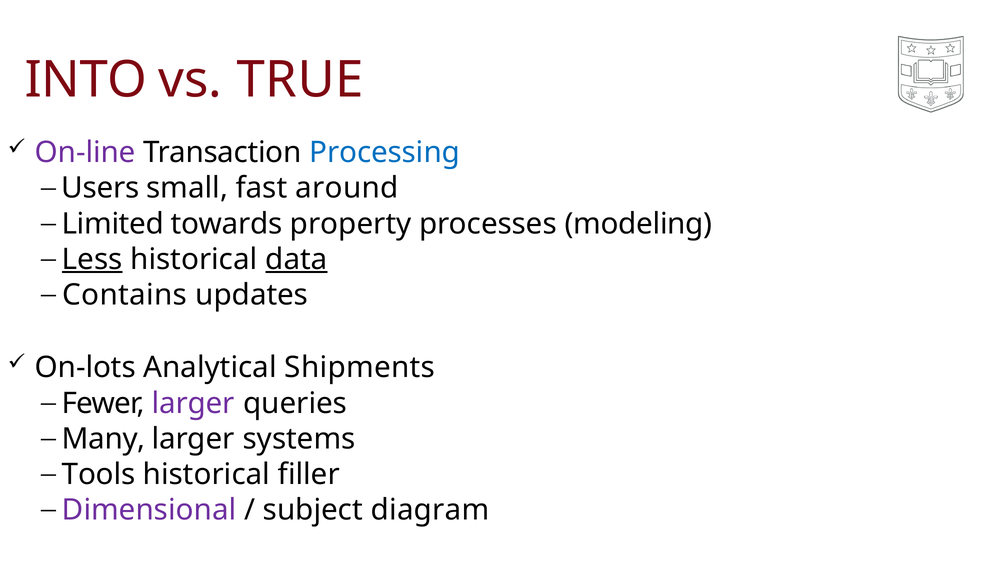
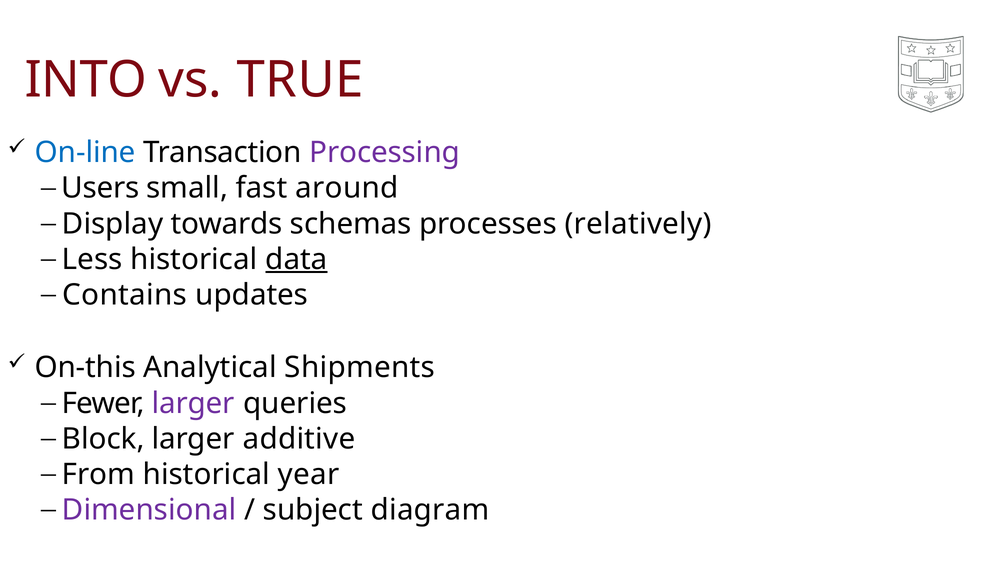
On-line colour: purple -> blue
Processing colour: blue -> purple
Limited: Limited -> Display
property: property -> schemas
modeling: modeling -> relatively
Less underline: present -> none
On-lots: On-lots -> On-this
Many: Many -> Block
systems: systems -> additive
Tools: Tools -> From
filler: filler -> year
